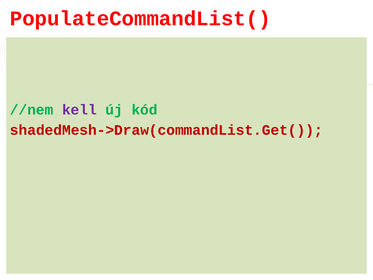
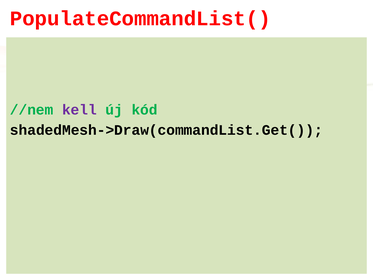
shadedMesh->Draw(commandList.Get( colour: red -> black
